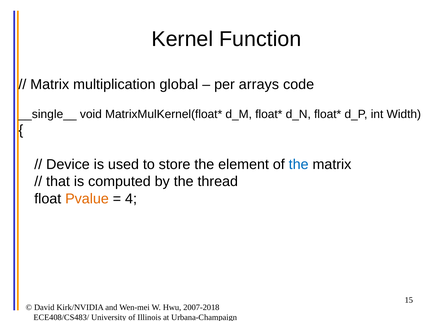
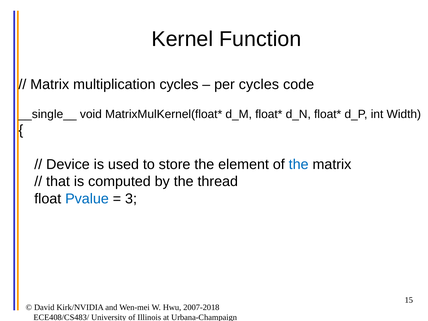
multiplication global: global -> cycles
per arrays: arrays -> cycles
Pvalue colour: orange -> blue
4: 4 -> 3
